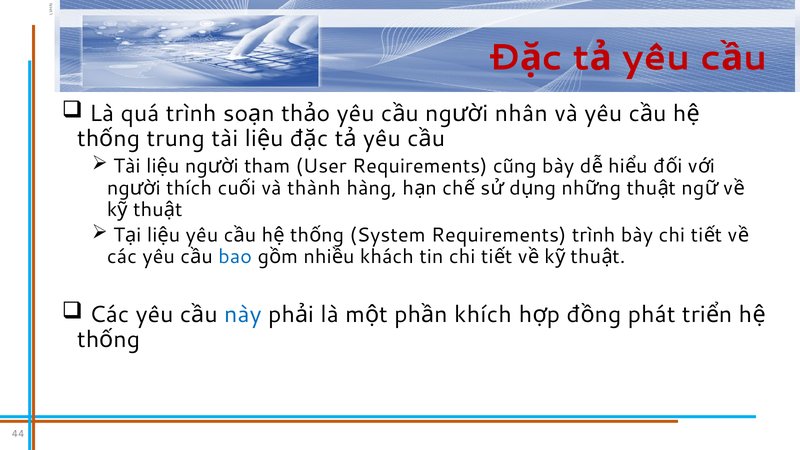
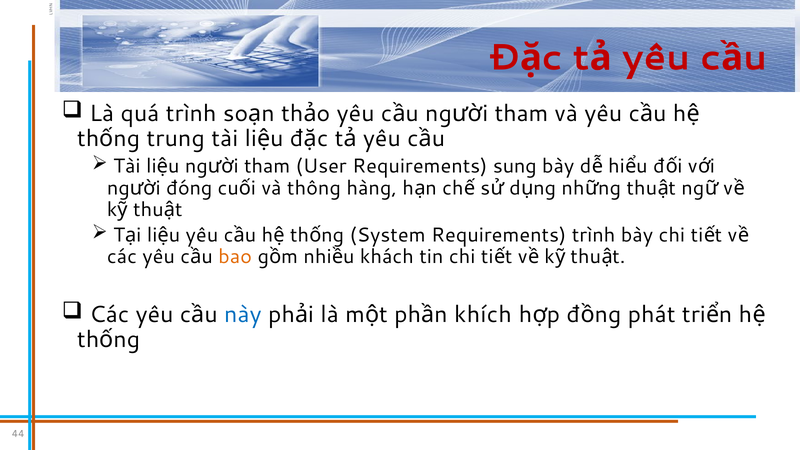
nhân at (521, 114): nhân -> tham
cũng: cũng -> sung
thích: thích -> đóng
thành: thành -> thông
bao colour: blue -> orange
